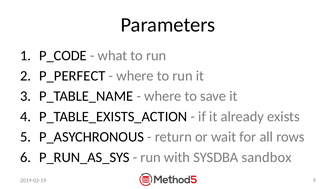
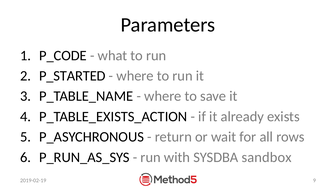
P_PERFECT: P_PERFECT -> P_STARTED
